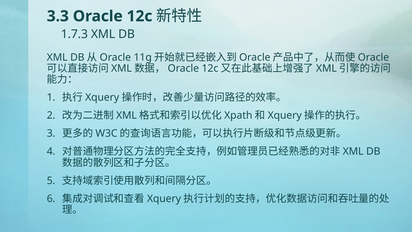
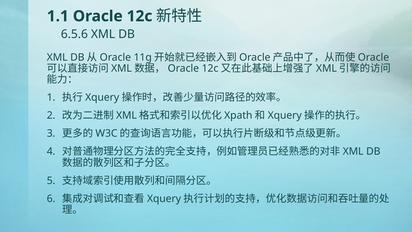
3.3: 3.3 -> 1.1
1.7.3: 1.7.3 -> 6.5.6
